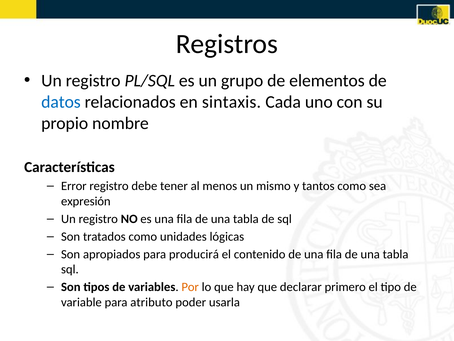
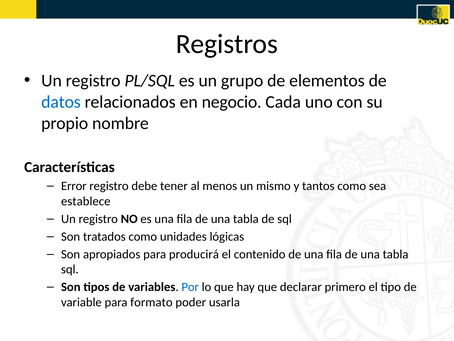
sintaxis: sintaxis -> negocio
expresión: expresión -> establece
Por colour: orange -> blue
atributo: atributo -> formato
